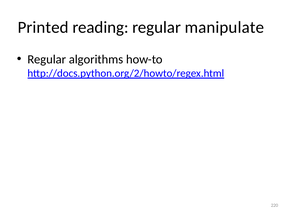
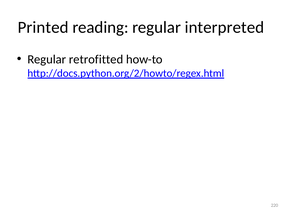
manipulate: manipulate -> interpreted
algorithms: algorithms -> retrofitted
